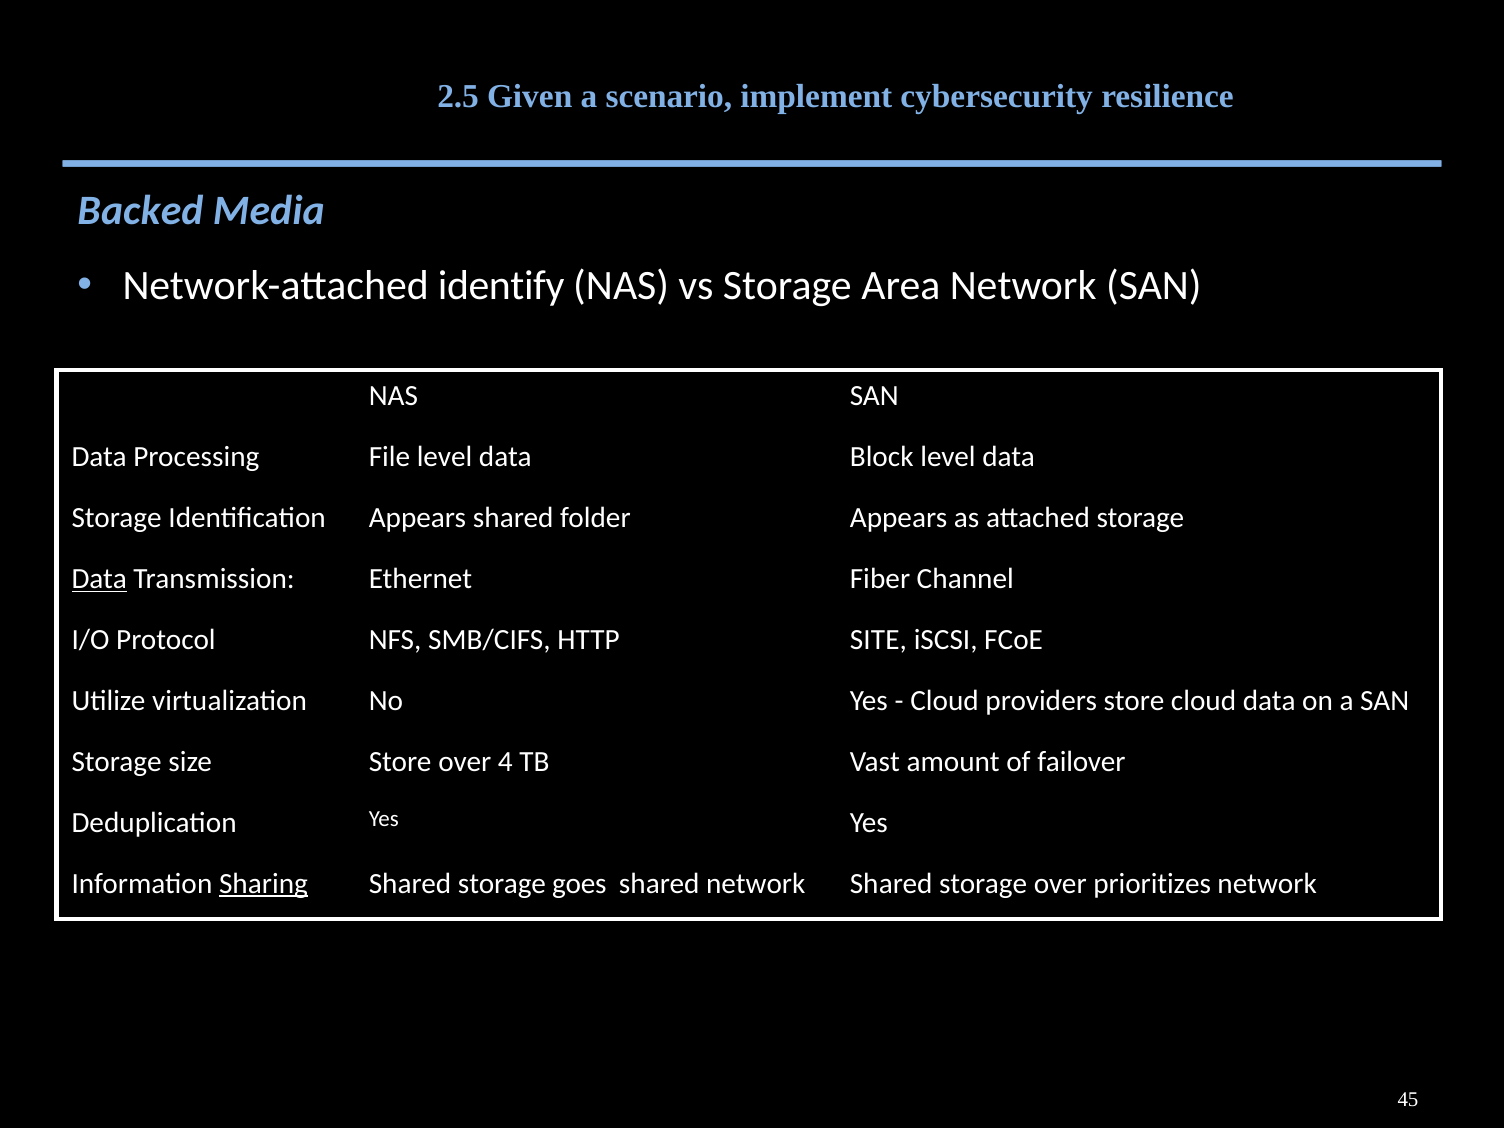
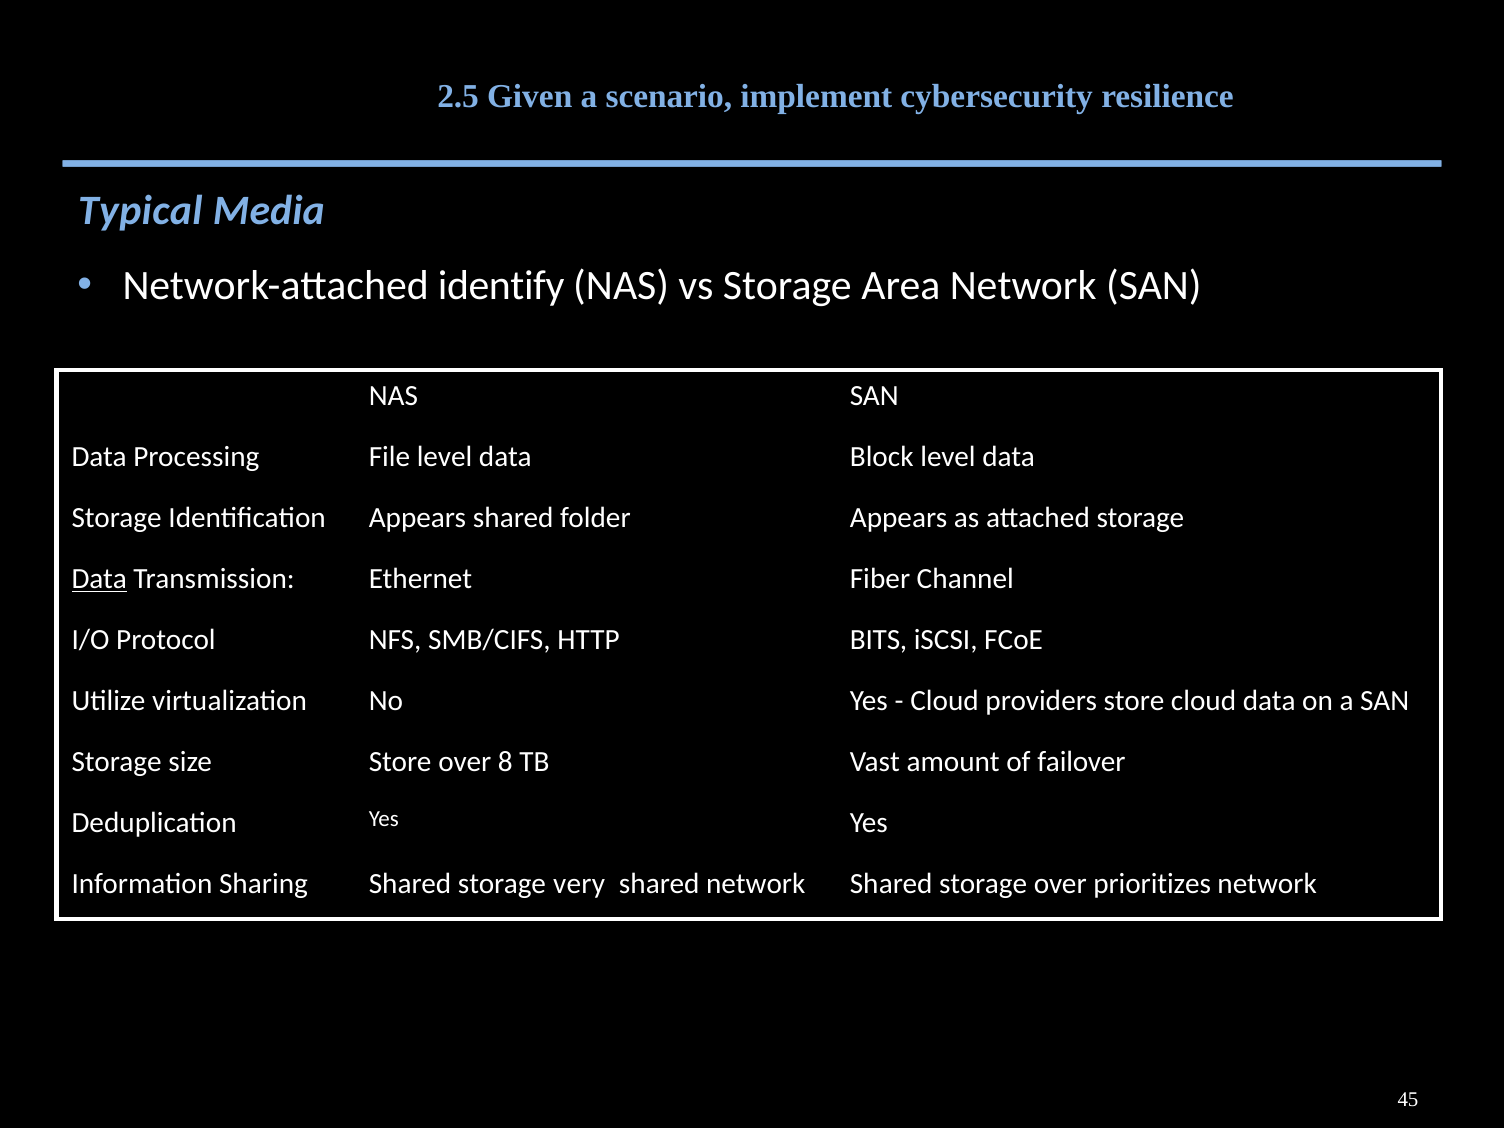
Backed: Backed -> Typical
SITE: SITE -> BITS
4: 4 -> 8
Sharing underline: present -> none
goes: goes -> very
